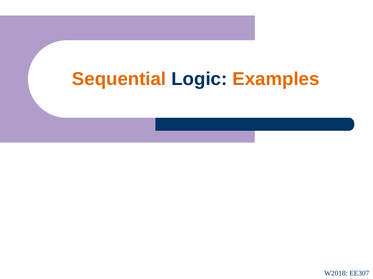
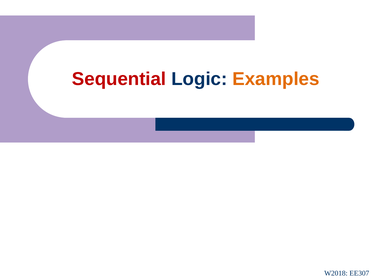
Sequential colour: orange -> red
